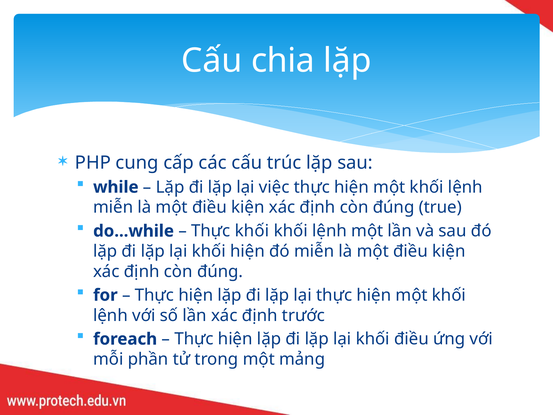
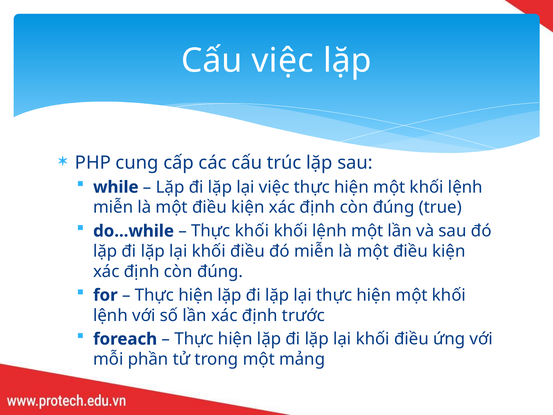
Cấu chia: chia -> việc
hiện at (247, 251): hiện -> điều
